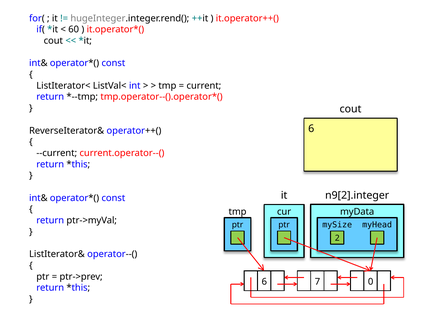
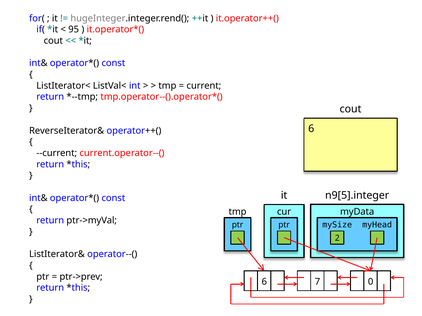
60: 60 -> 95
n9[2].integer: n9[2].integer -> n9[5].integer
